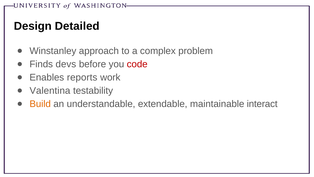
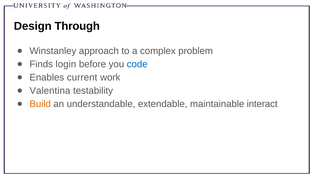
Detailed: Detailed -> Through
devs: devs -> login
code colour: red -> blue
reports: reports -> current
